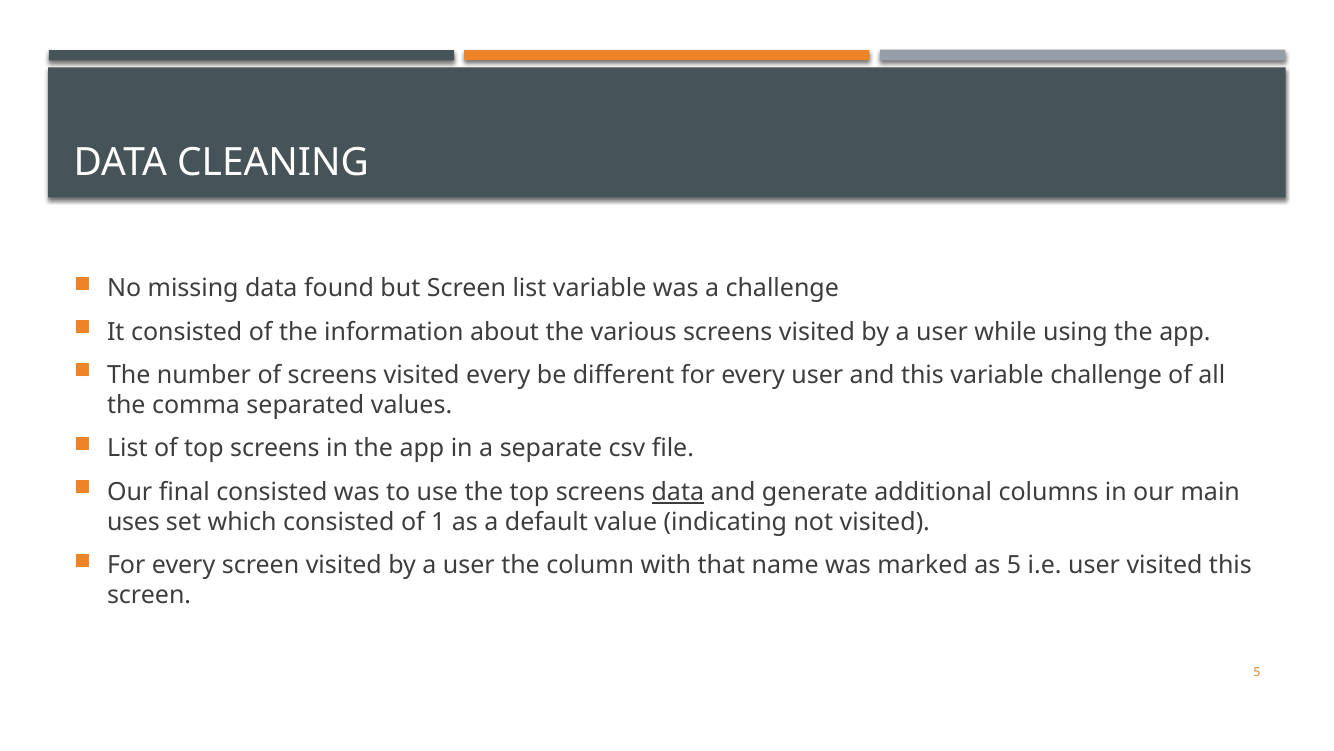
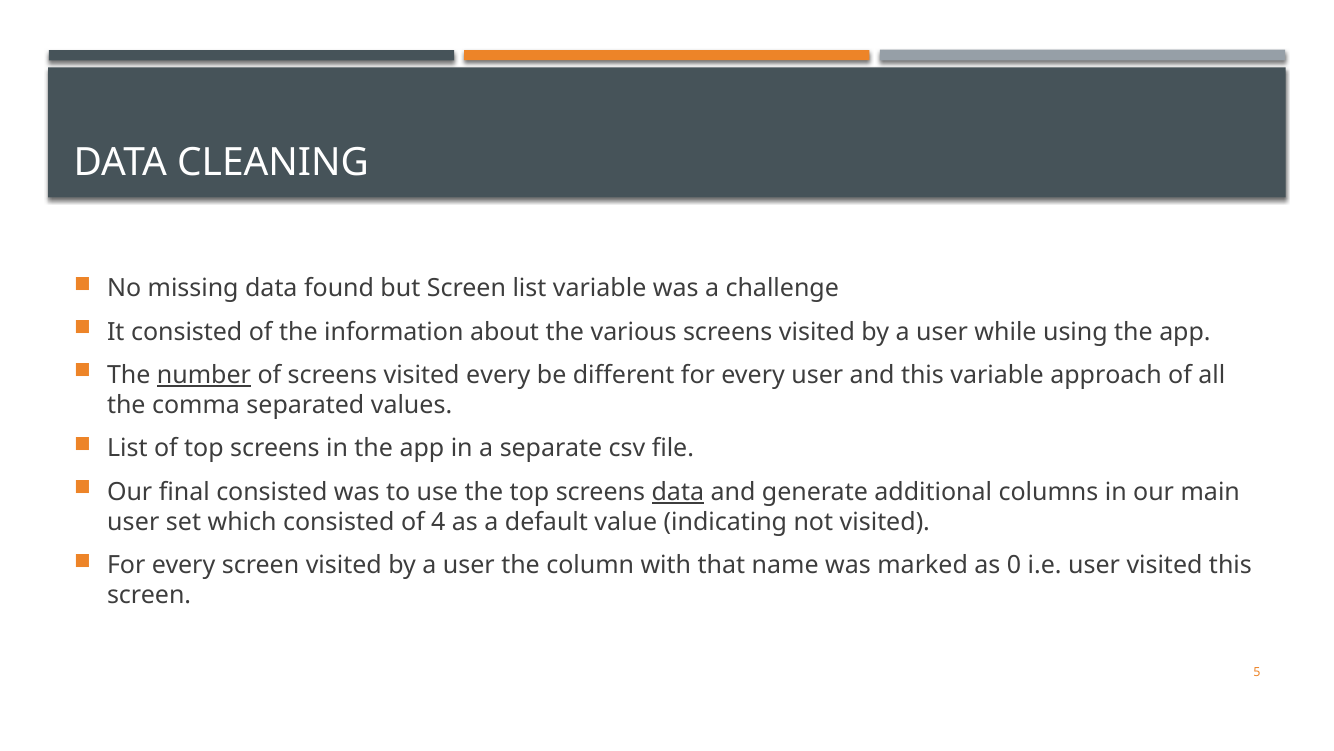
number underline: none -> present
variable challenge: challenge -> approach
uses at (133, 522): uses -> user
1: 1 -> 4
as 5: 5 -> 0
